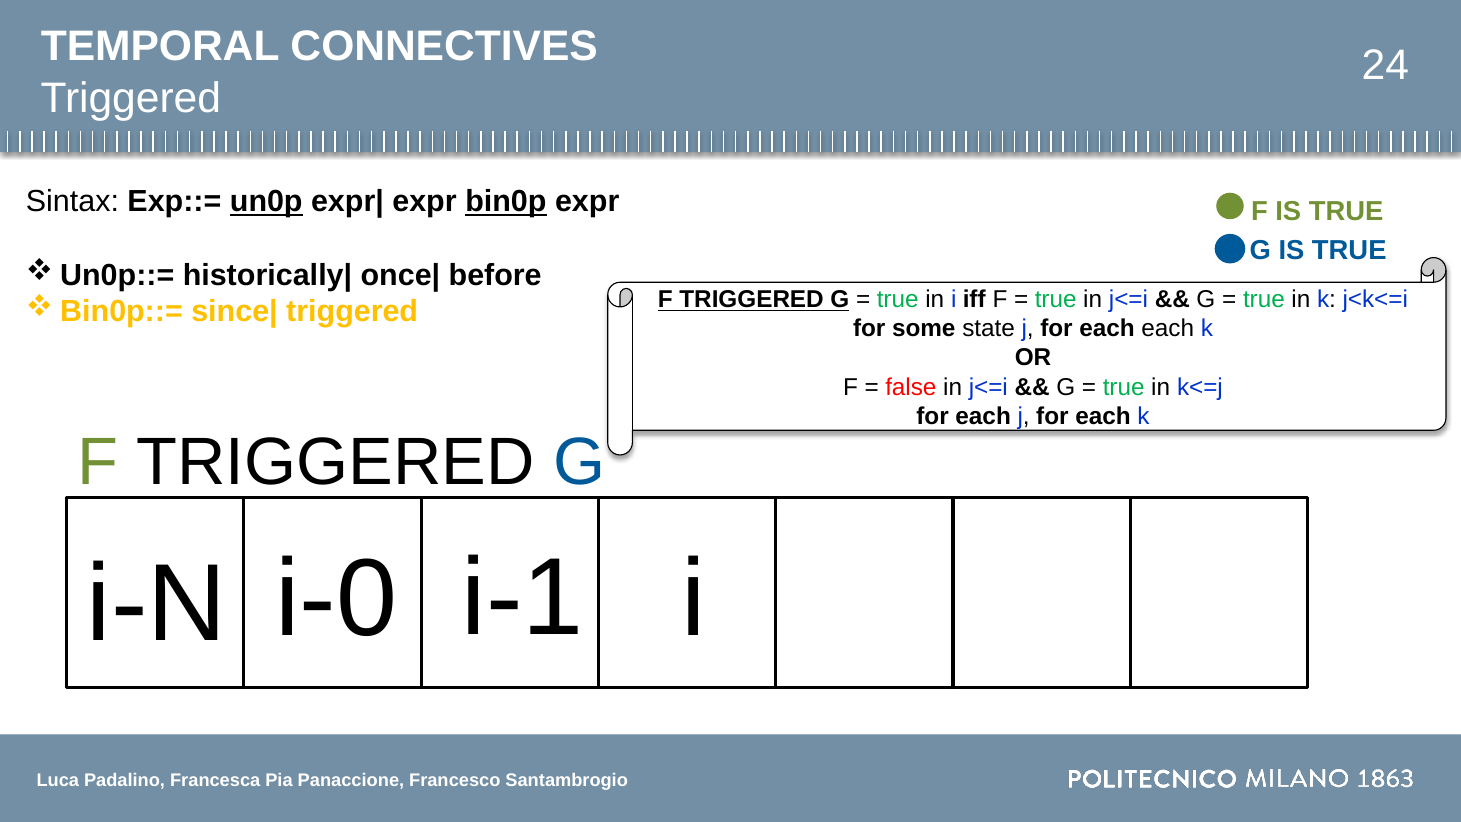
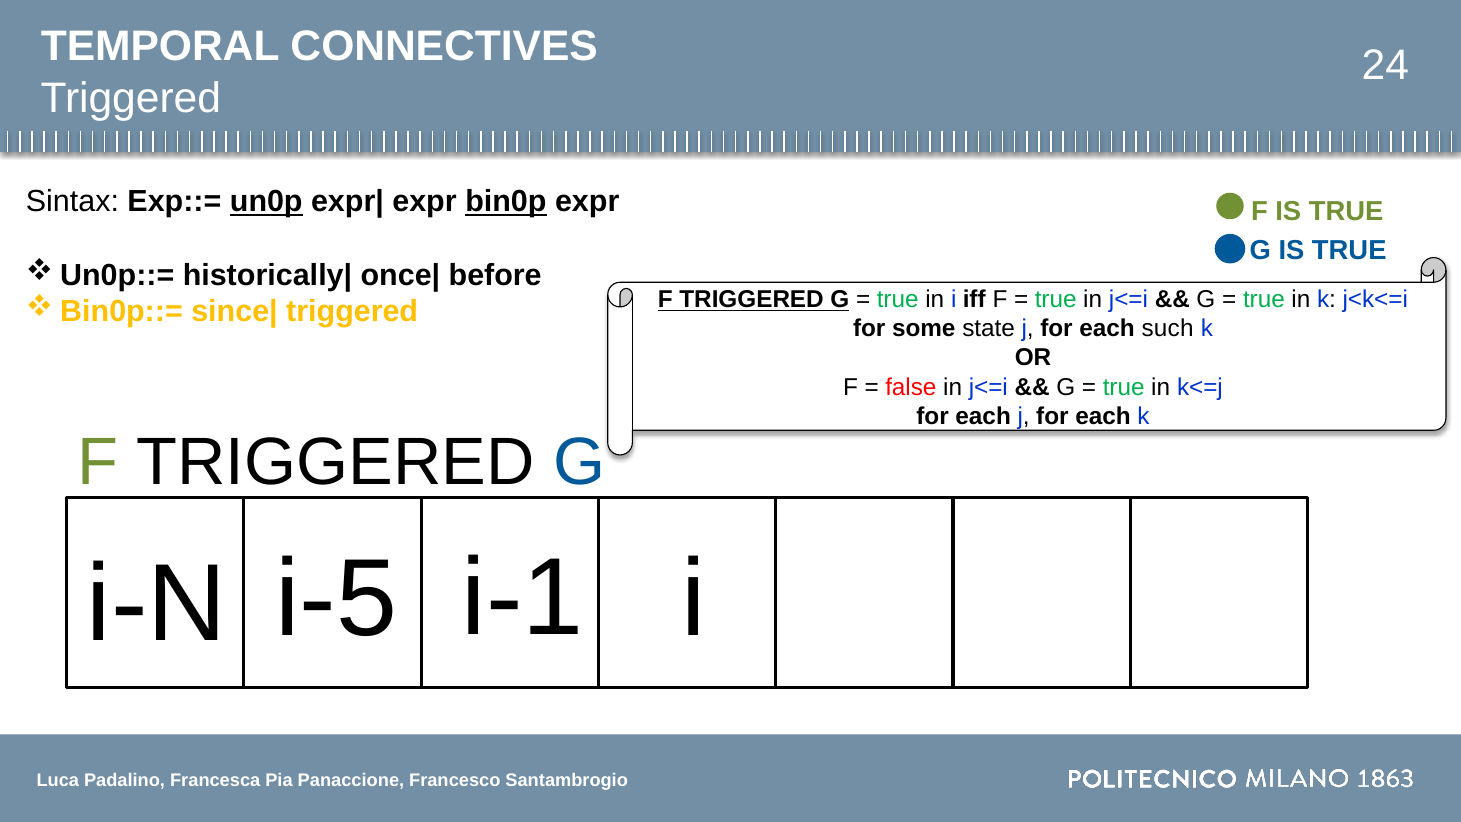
each each: each -> such
i-0: i-0 -> i-5
